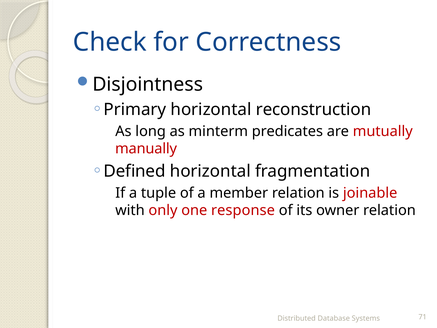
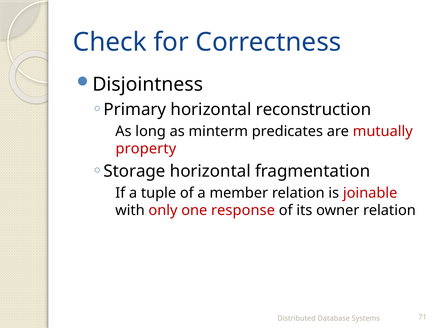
manually: manually -> property
Defined: Defined -> Storage
